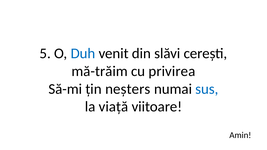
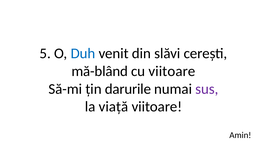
mă-trăim: mă-trăim -> mă-blând
cu privirea: privirea -> viitoare
neșters: neșters -> darurile
sus colour: blue -> purple
